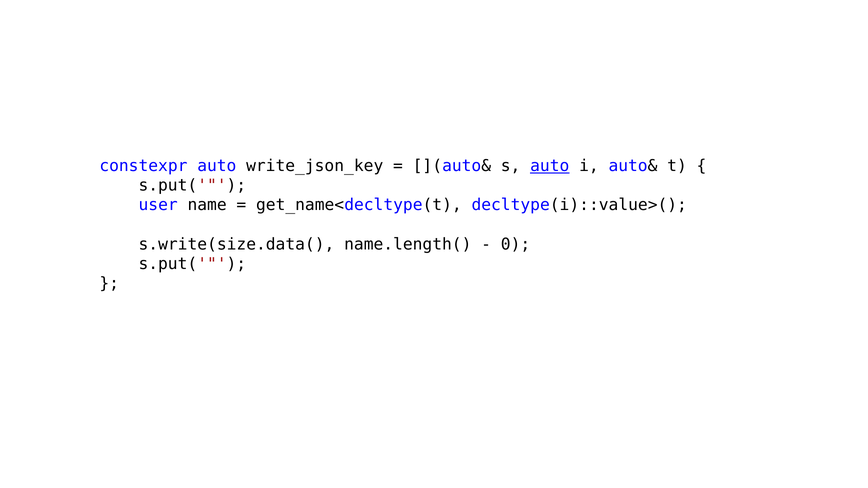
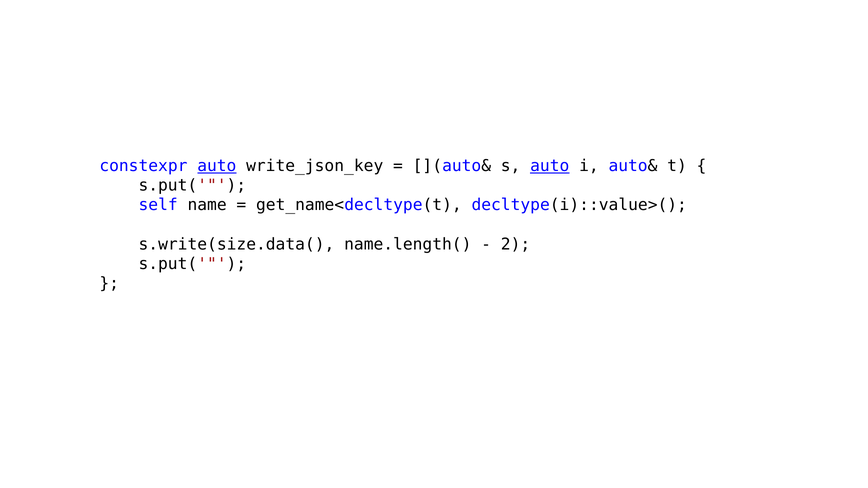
auto at (217, 166) underline: none -> present
user: user -> self
0: 0 -> 2
